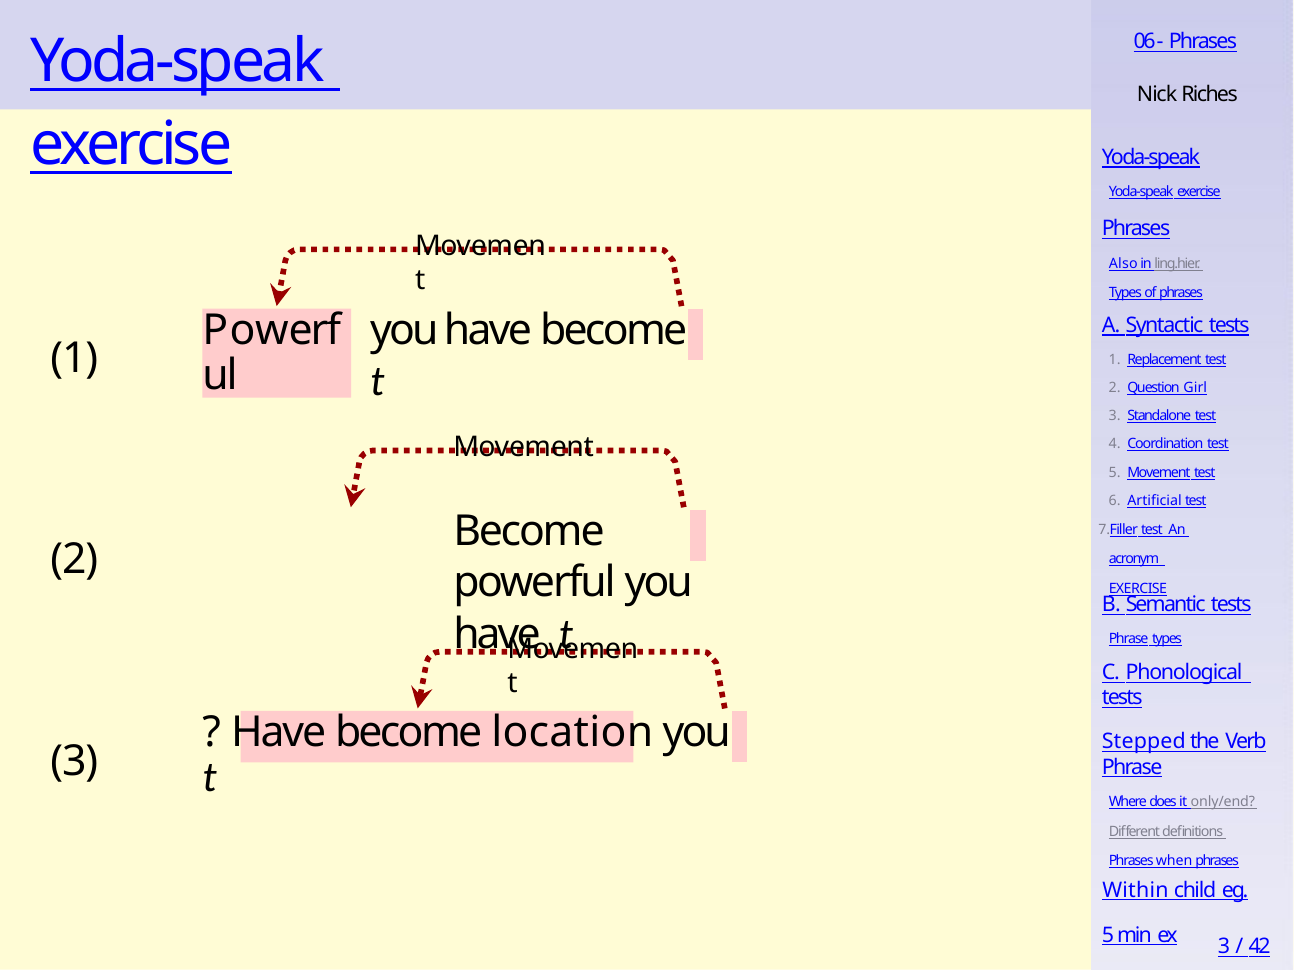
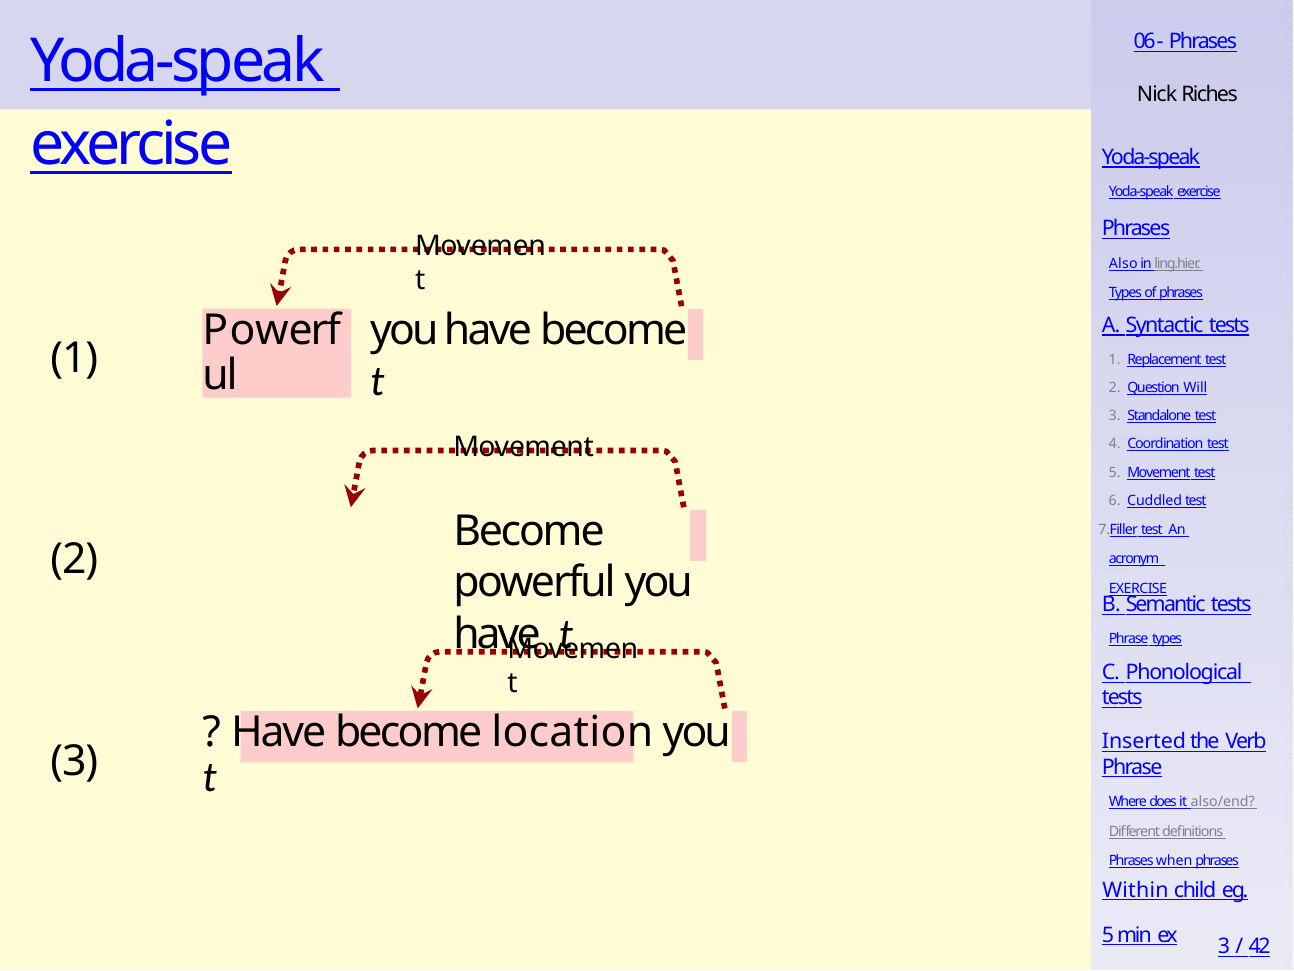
Girl: Girl -> Will
Artificial: Artificial -> Cuddled
Stepped: Stepped -> Inserted
only/end: only/end -> also/end
